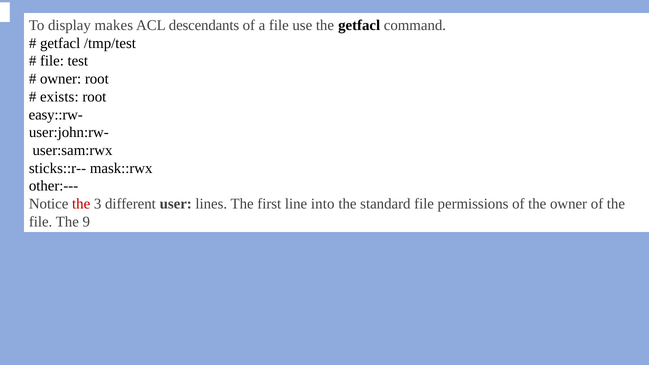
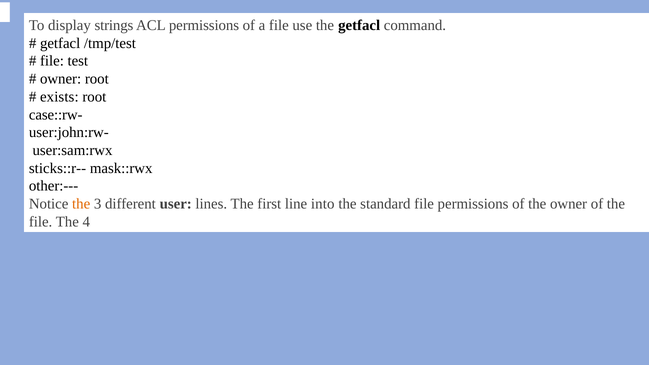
makes: makes -> strings
ACL descendants: descendants -> permissions
easy::rw-: easy::rw- -> case::rw-
the at (81, 204) colour: red -> orange
9: 9 -> 4
